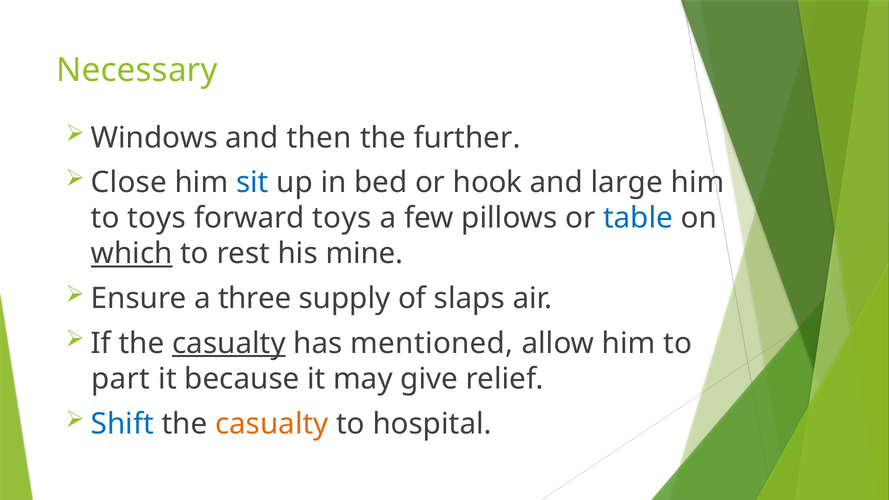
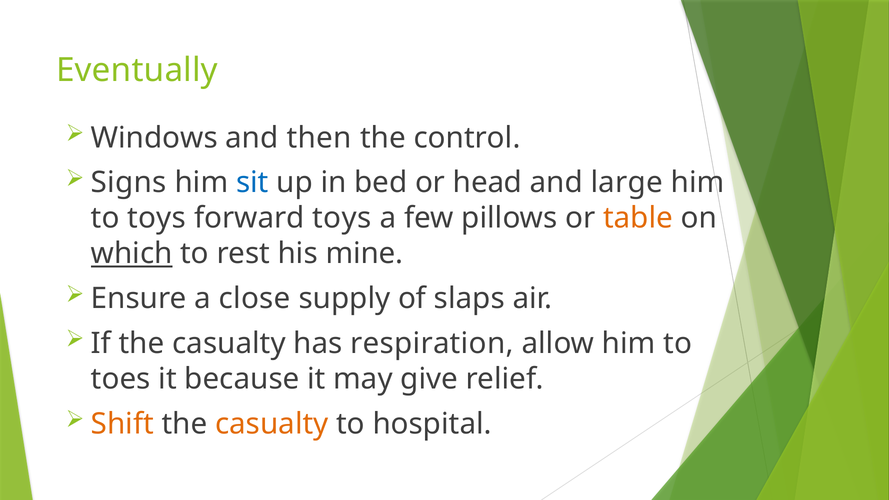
Necessary: Necessary -> Eventually
further: further -> control
Close: Close -> Signs
hook: hook -> head
table colour: blue -> orange
three: three -> close
casualty at (229, 343) underline: present -> none
mentioned: mentioned -> respiration
part: part -> toes
Shift colour: blue -> orange
